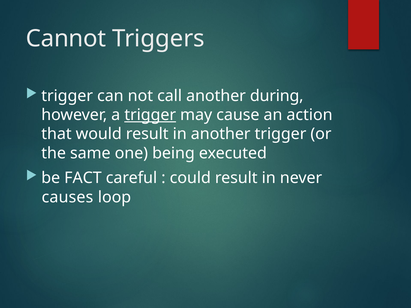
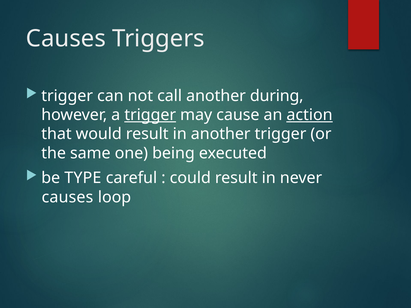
Cannot at (66, 38): Cannot -> Causes
action underline: none -> present
FACT: FACT -> TYPE
